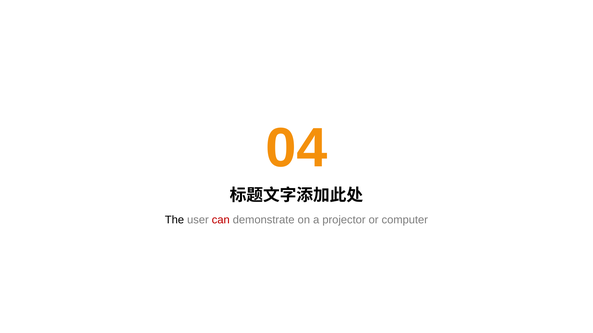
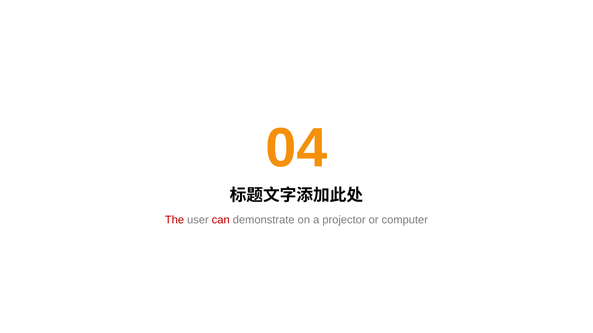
The colour: black -> red
